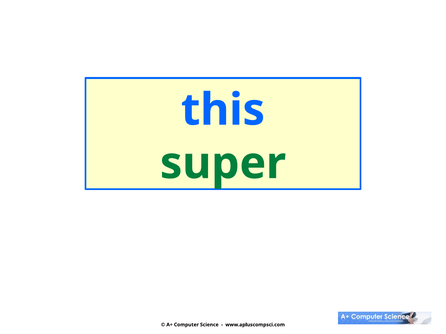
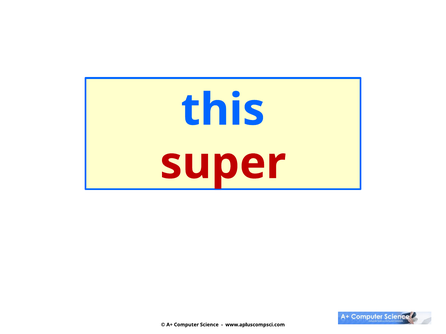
super colour: green -> red
